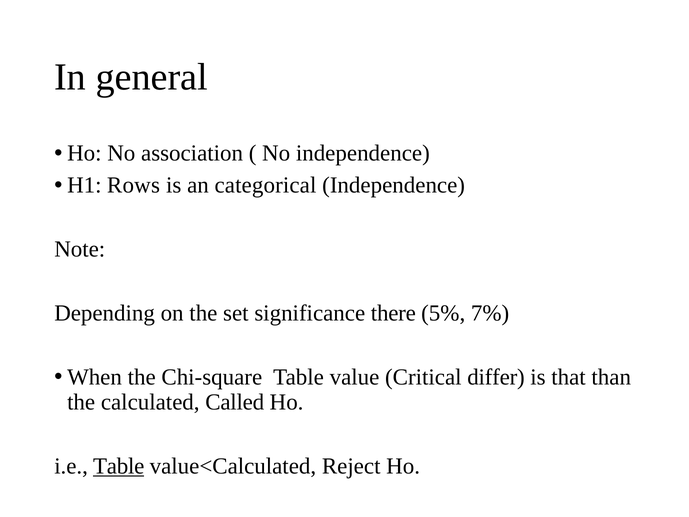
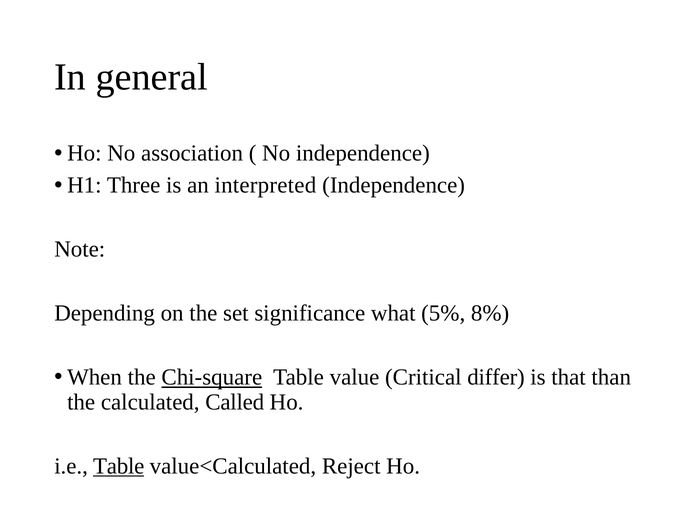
Rows: Rows -> Three
categorical: categorical -> interpreted
there: there -> what
7%: 7% -> 8%
Chi-square underline: none -> present
